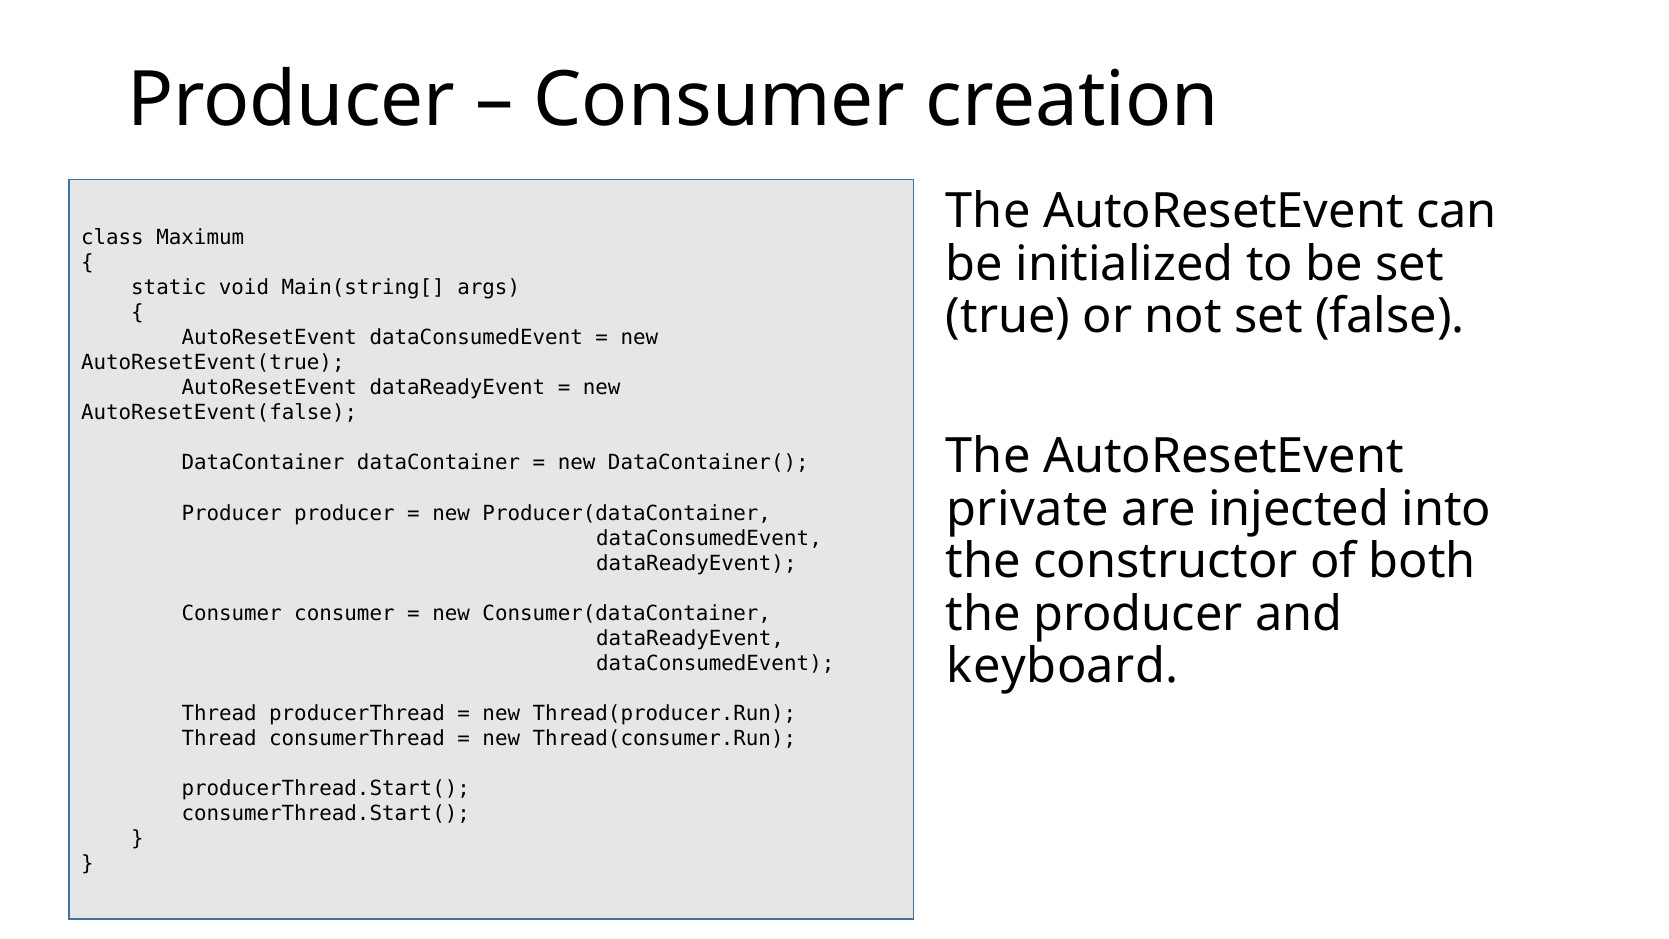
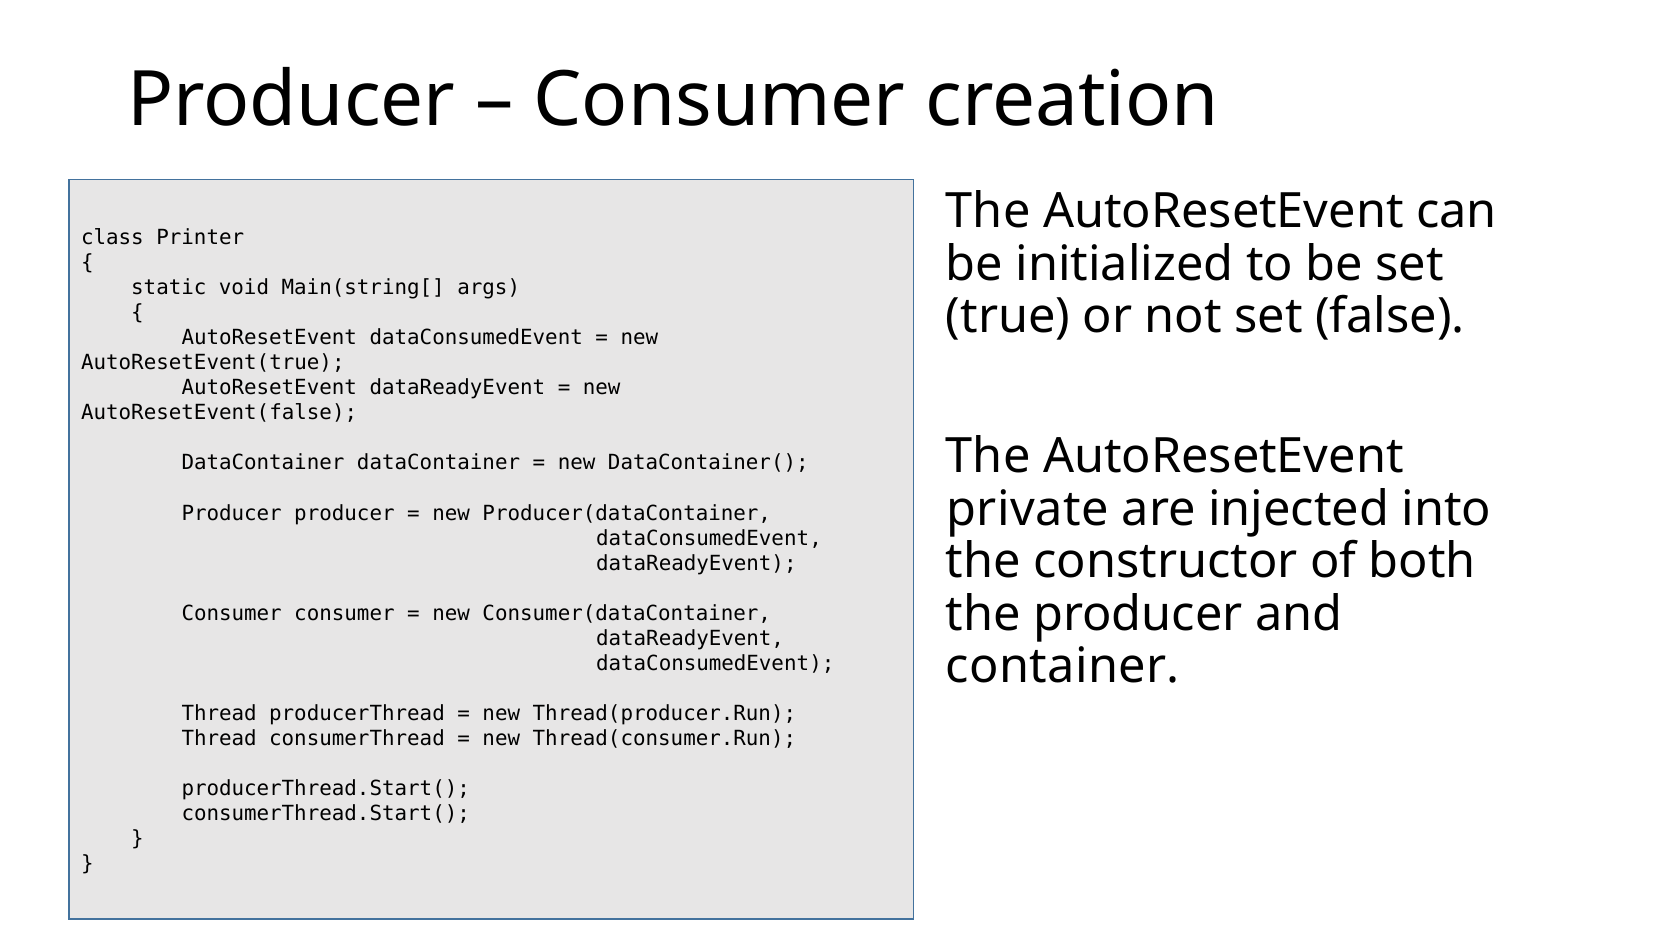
Maximum: Maximum -> Printer
keyboard: keyboard -> container
